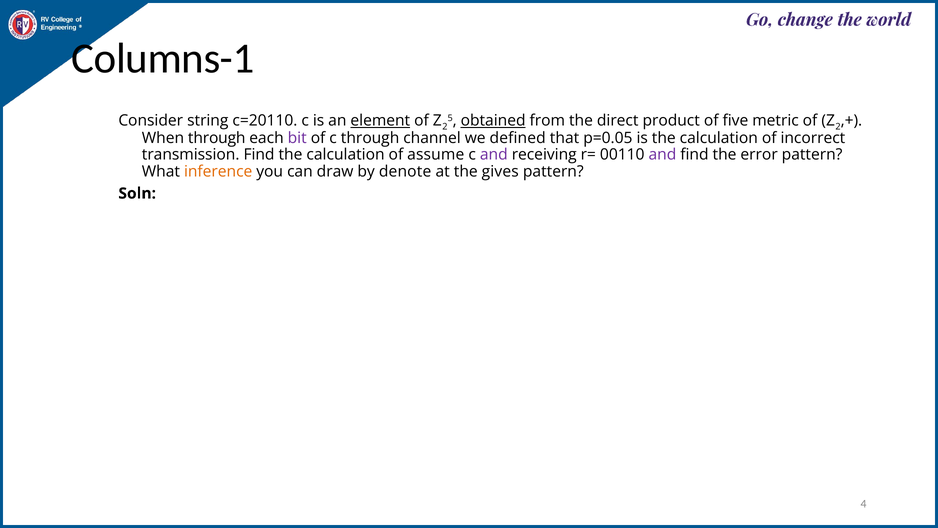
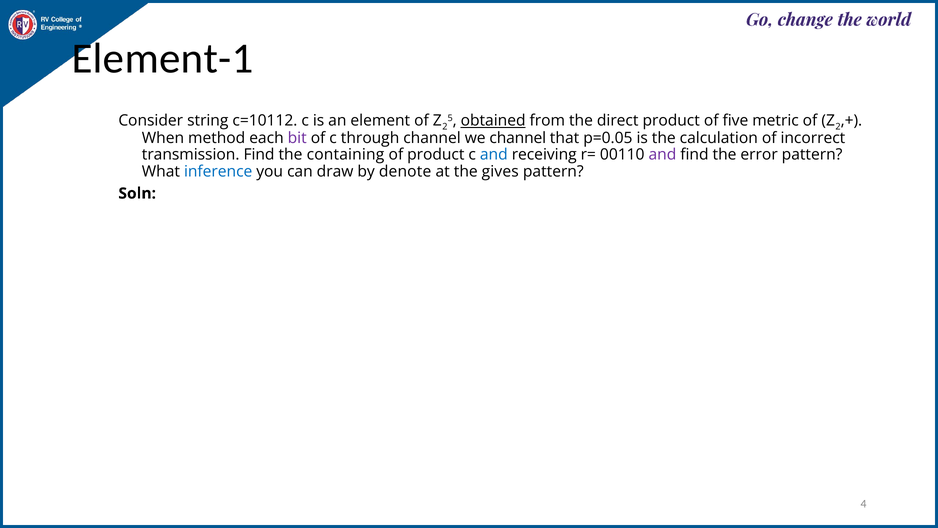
Columns-1: Columns-1 -> Element-1
c=20110: c=20110 -> c=10112
element underline: present -> none
When through: through -> method
we defined: defined -> channel
Find the calculation: calculation -> containing
of assume: assume -> product
and at (494, 155) colour: purple -> blue
inference colour: orange -> blue
